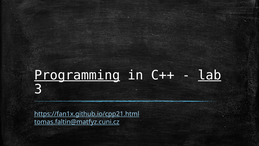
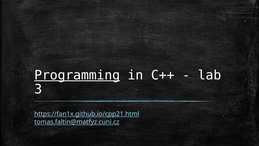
lab underline: present -> none
